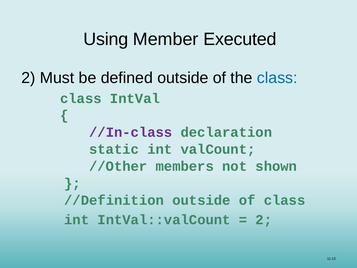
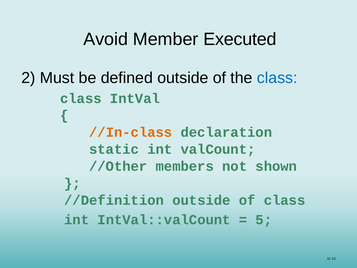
Using: Using -> Avoid
//In-class colour: purple -> orange
2 at (264, 220): 2 -> 5
